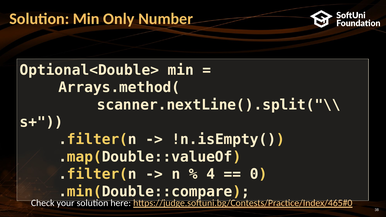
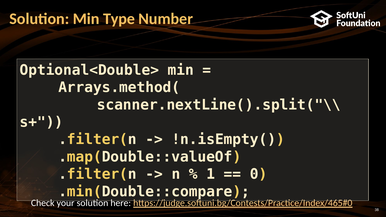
Only: Only -> Type
4: 4 -> 1
